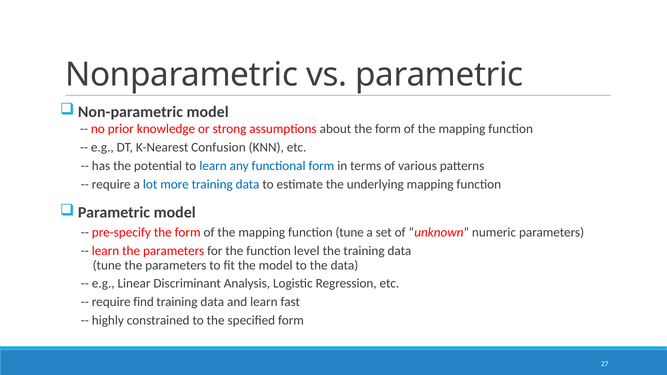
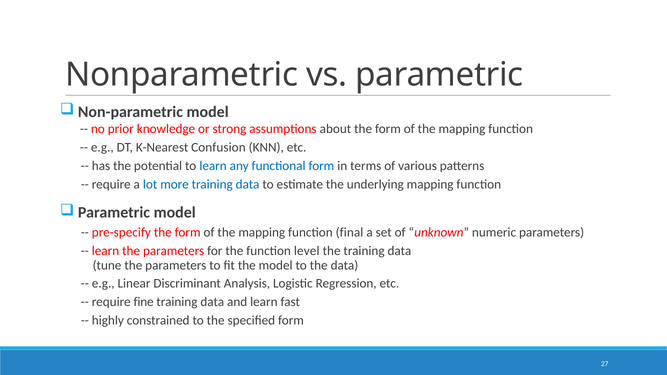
function tune: tune -> final
find: find -> fine
